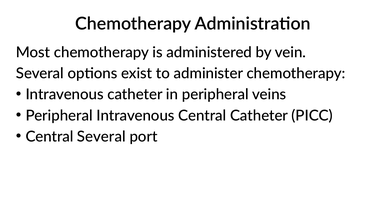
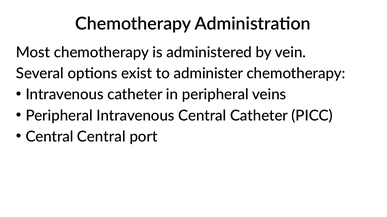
Central Several: Several -> Central
